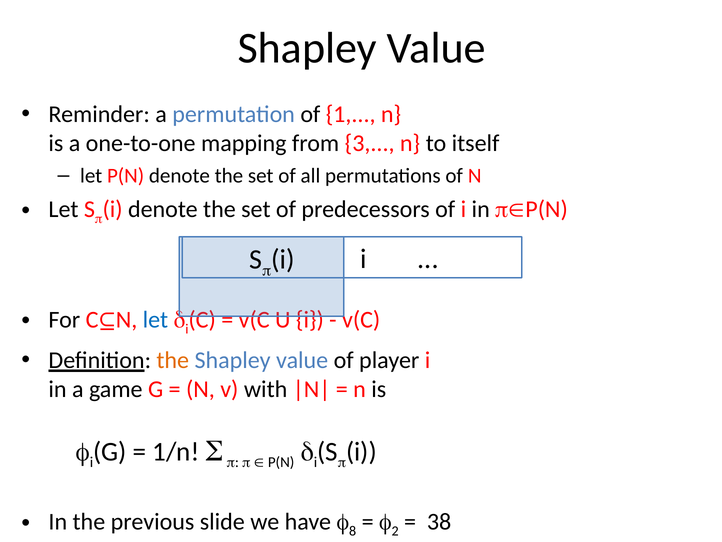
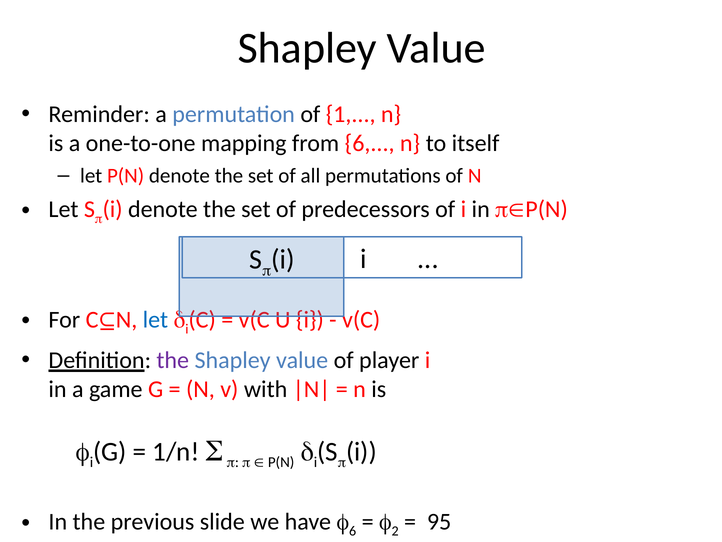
from 3: 3 -> 6
the at (173, 360) colour: orange -> purple
8 at (353, 531): 8 -> 6
38: 38 -> 95
